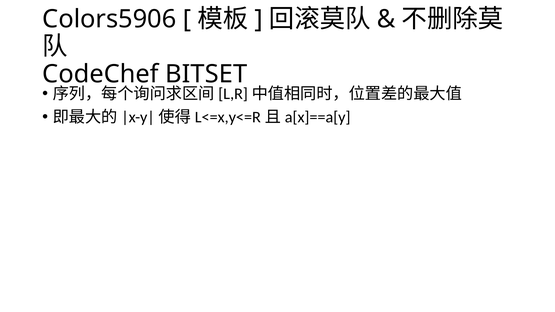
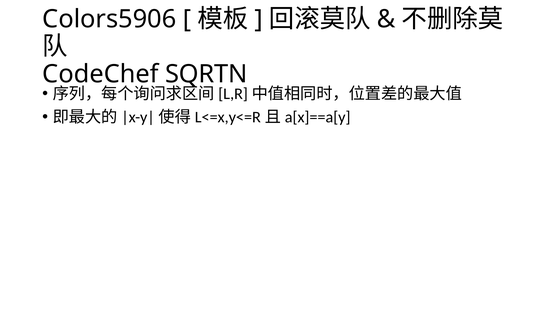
BITSET: BITSET -> SQRTN
